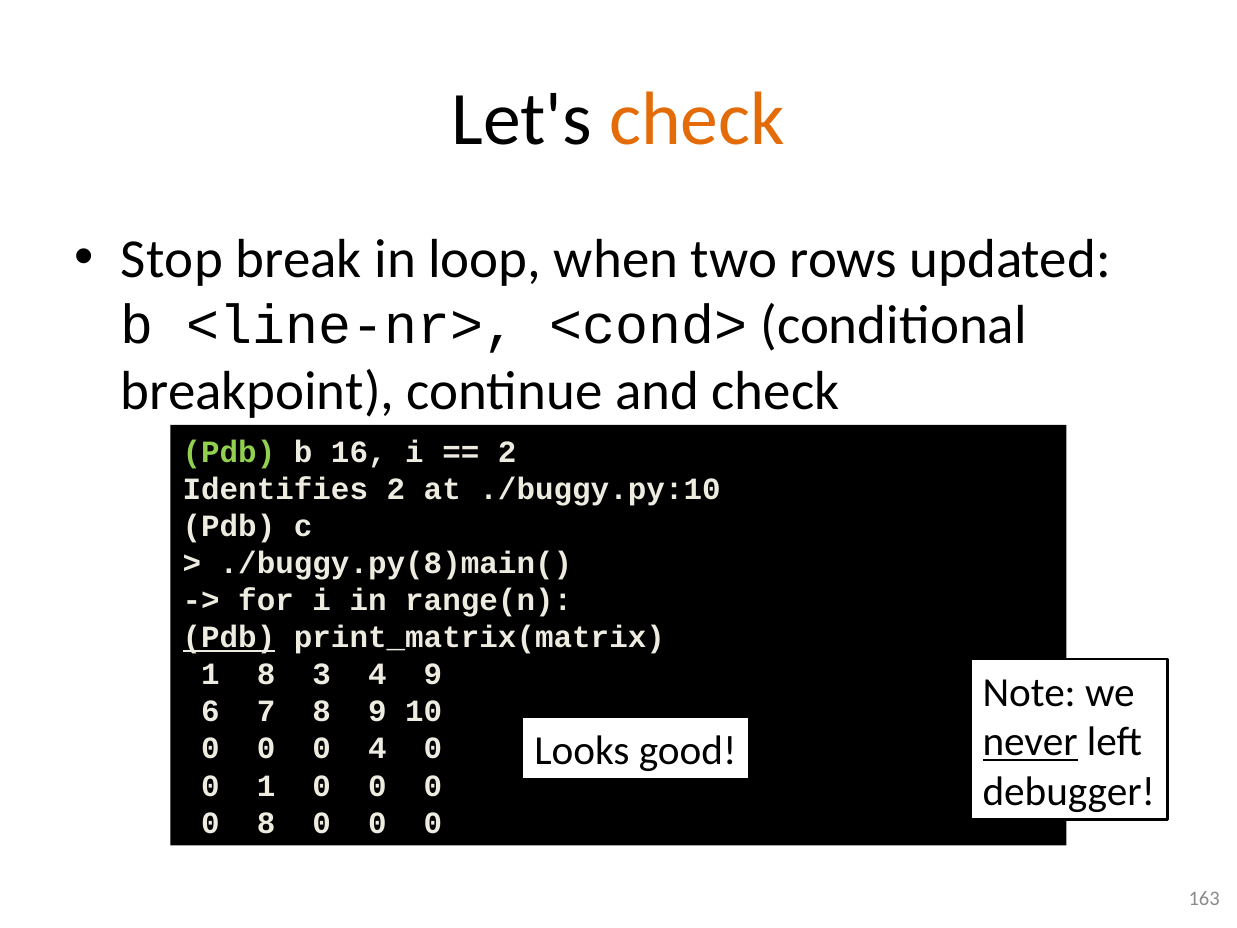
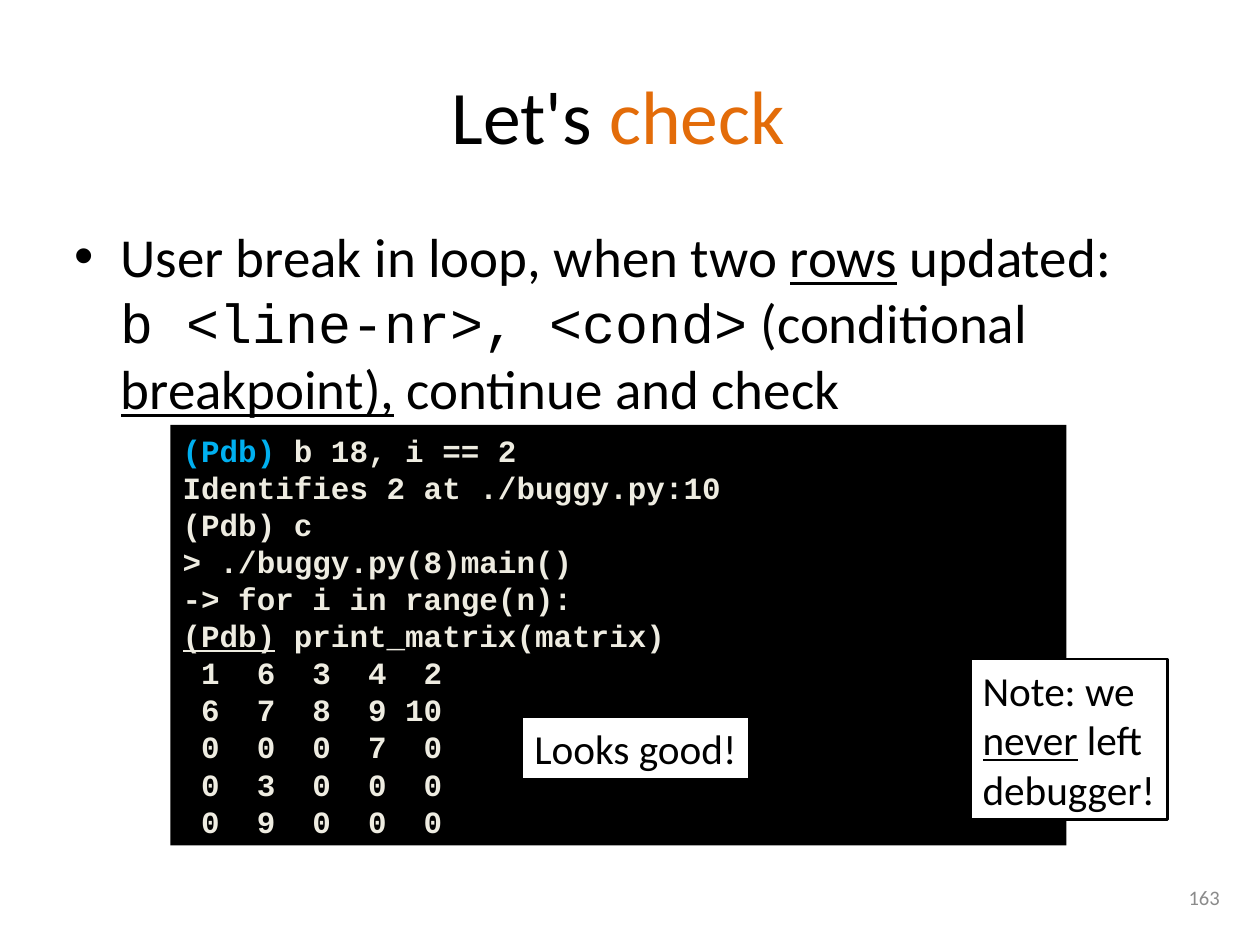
Stop: Stop -> User
rows underline: none -> present
breakpoint underline: none -> present
Pdb at (229, 452) colour: light green -> light blue
16: 16 -> 18
1 8: 8 -> 6
4 9: 9 -> 2
0 4: 4 -> 7
0 1: 1 -> 3
0 8: 8 -> 9
